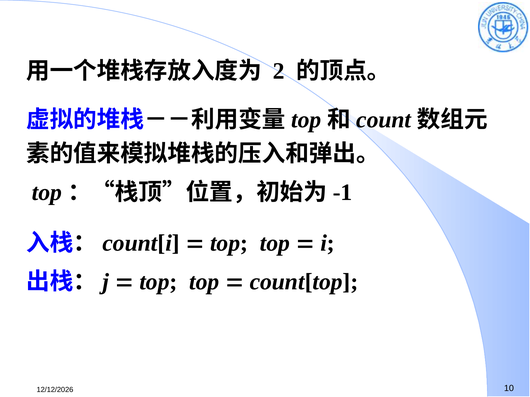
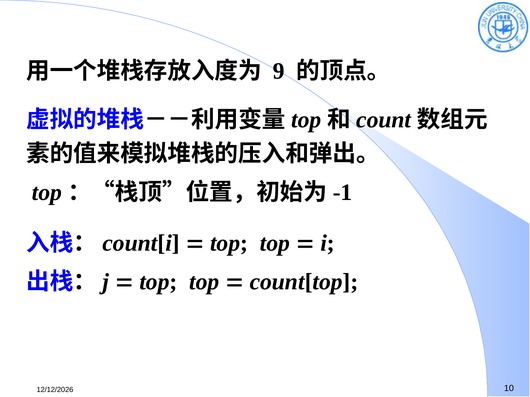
2: 2 -> 9
